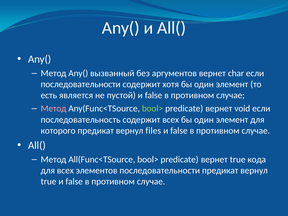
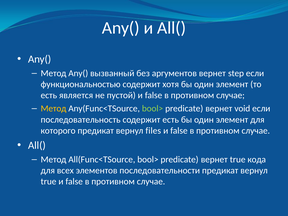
char: char -> step
последовательности at (81, 84): последовательности -> функциональностью
Метод at (54, 109) colour: pink -> yellow
содержит всех: всех -> есть
